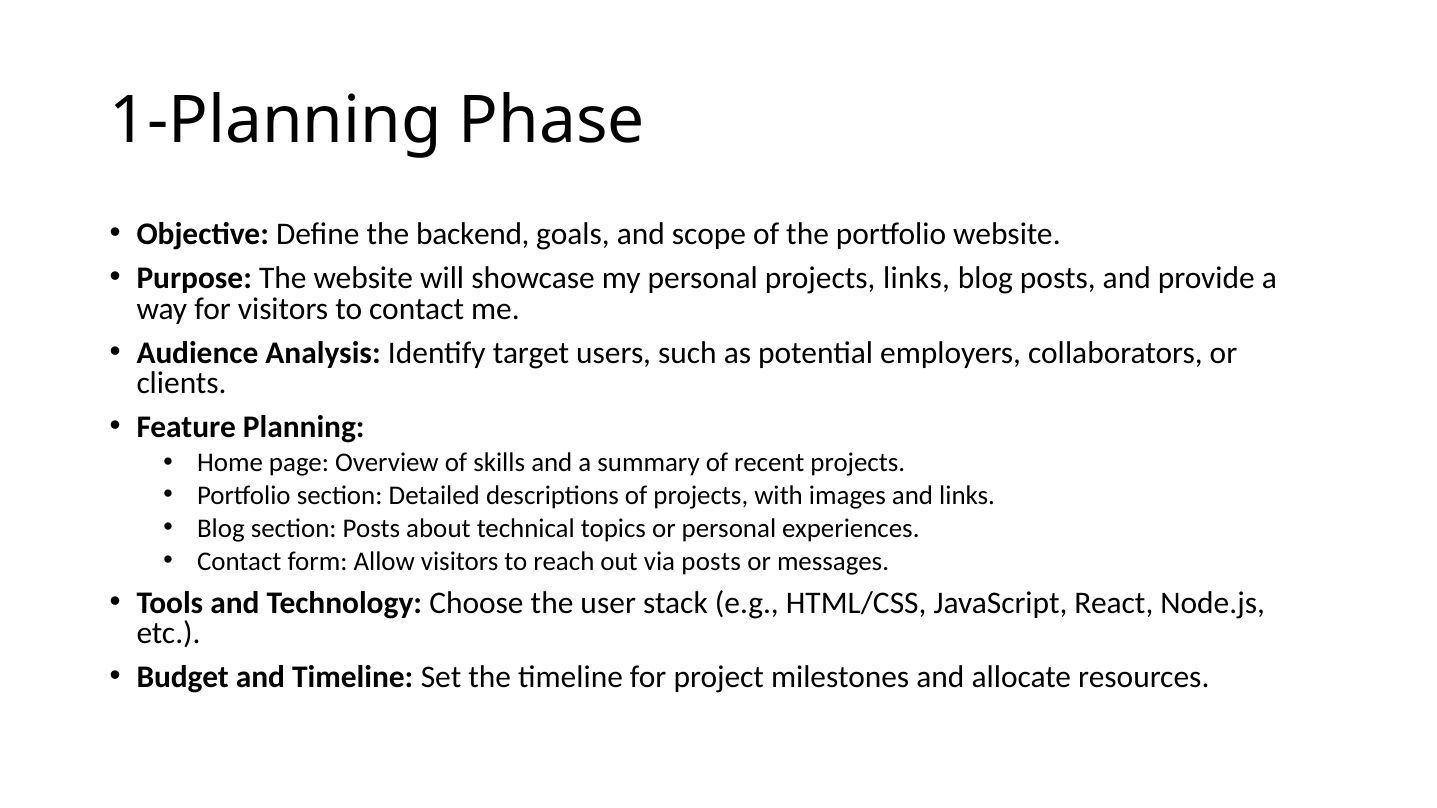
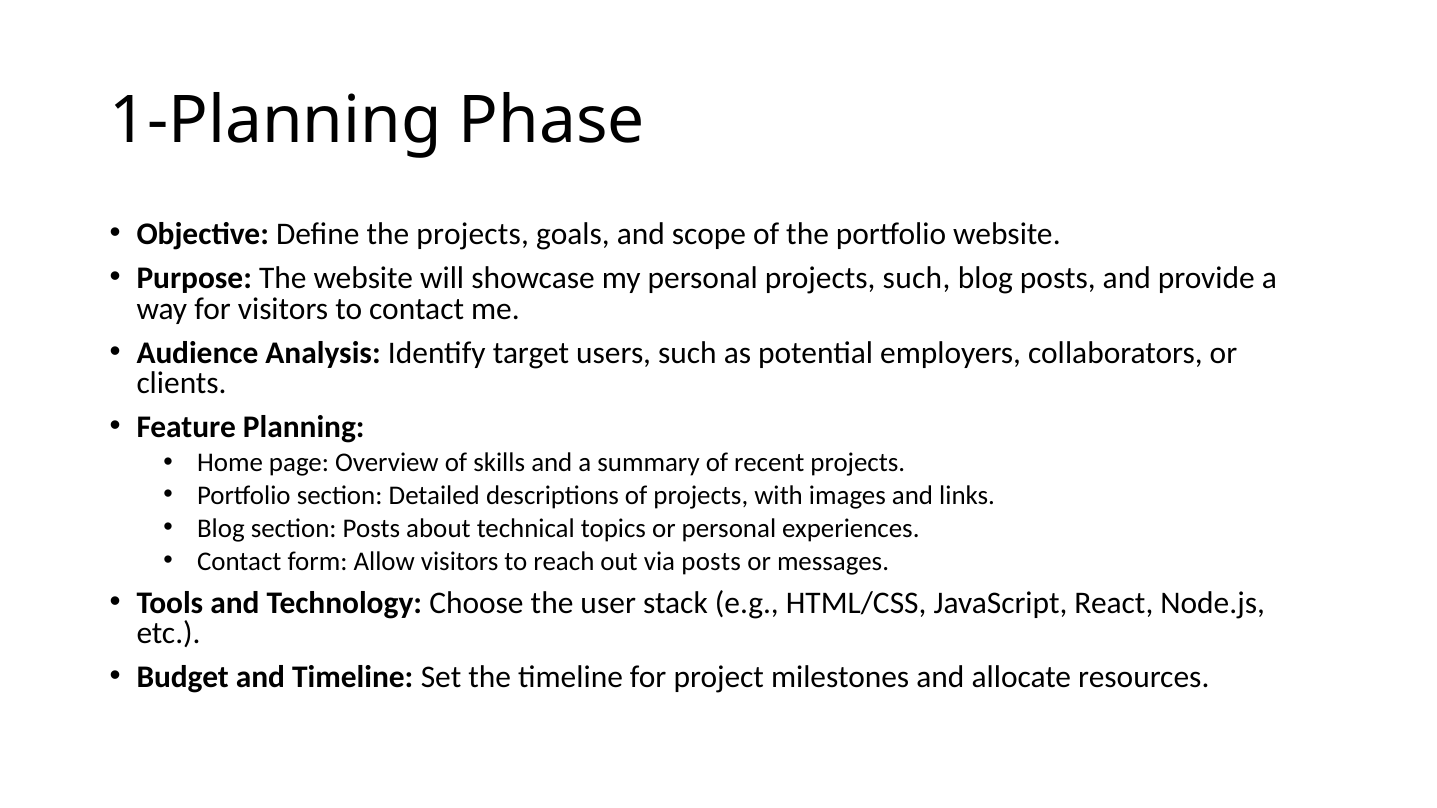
the backend: backend -> projects
projects links: links -> such
